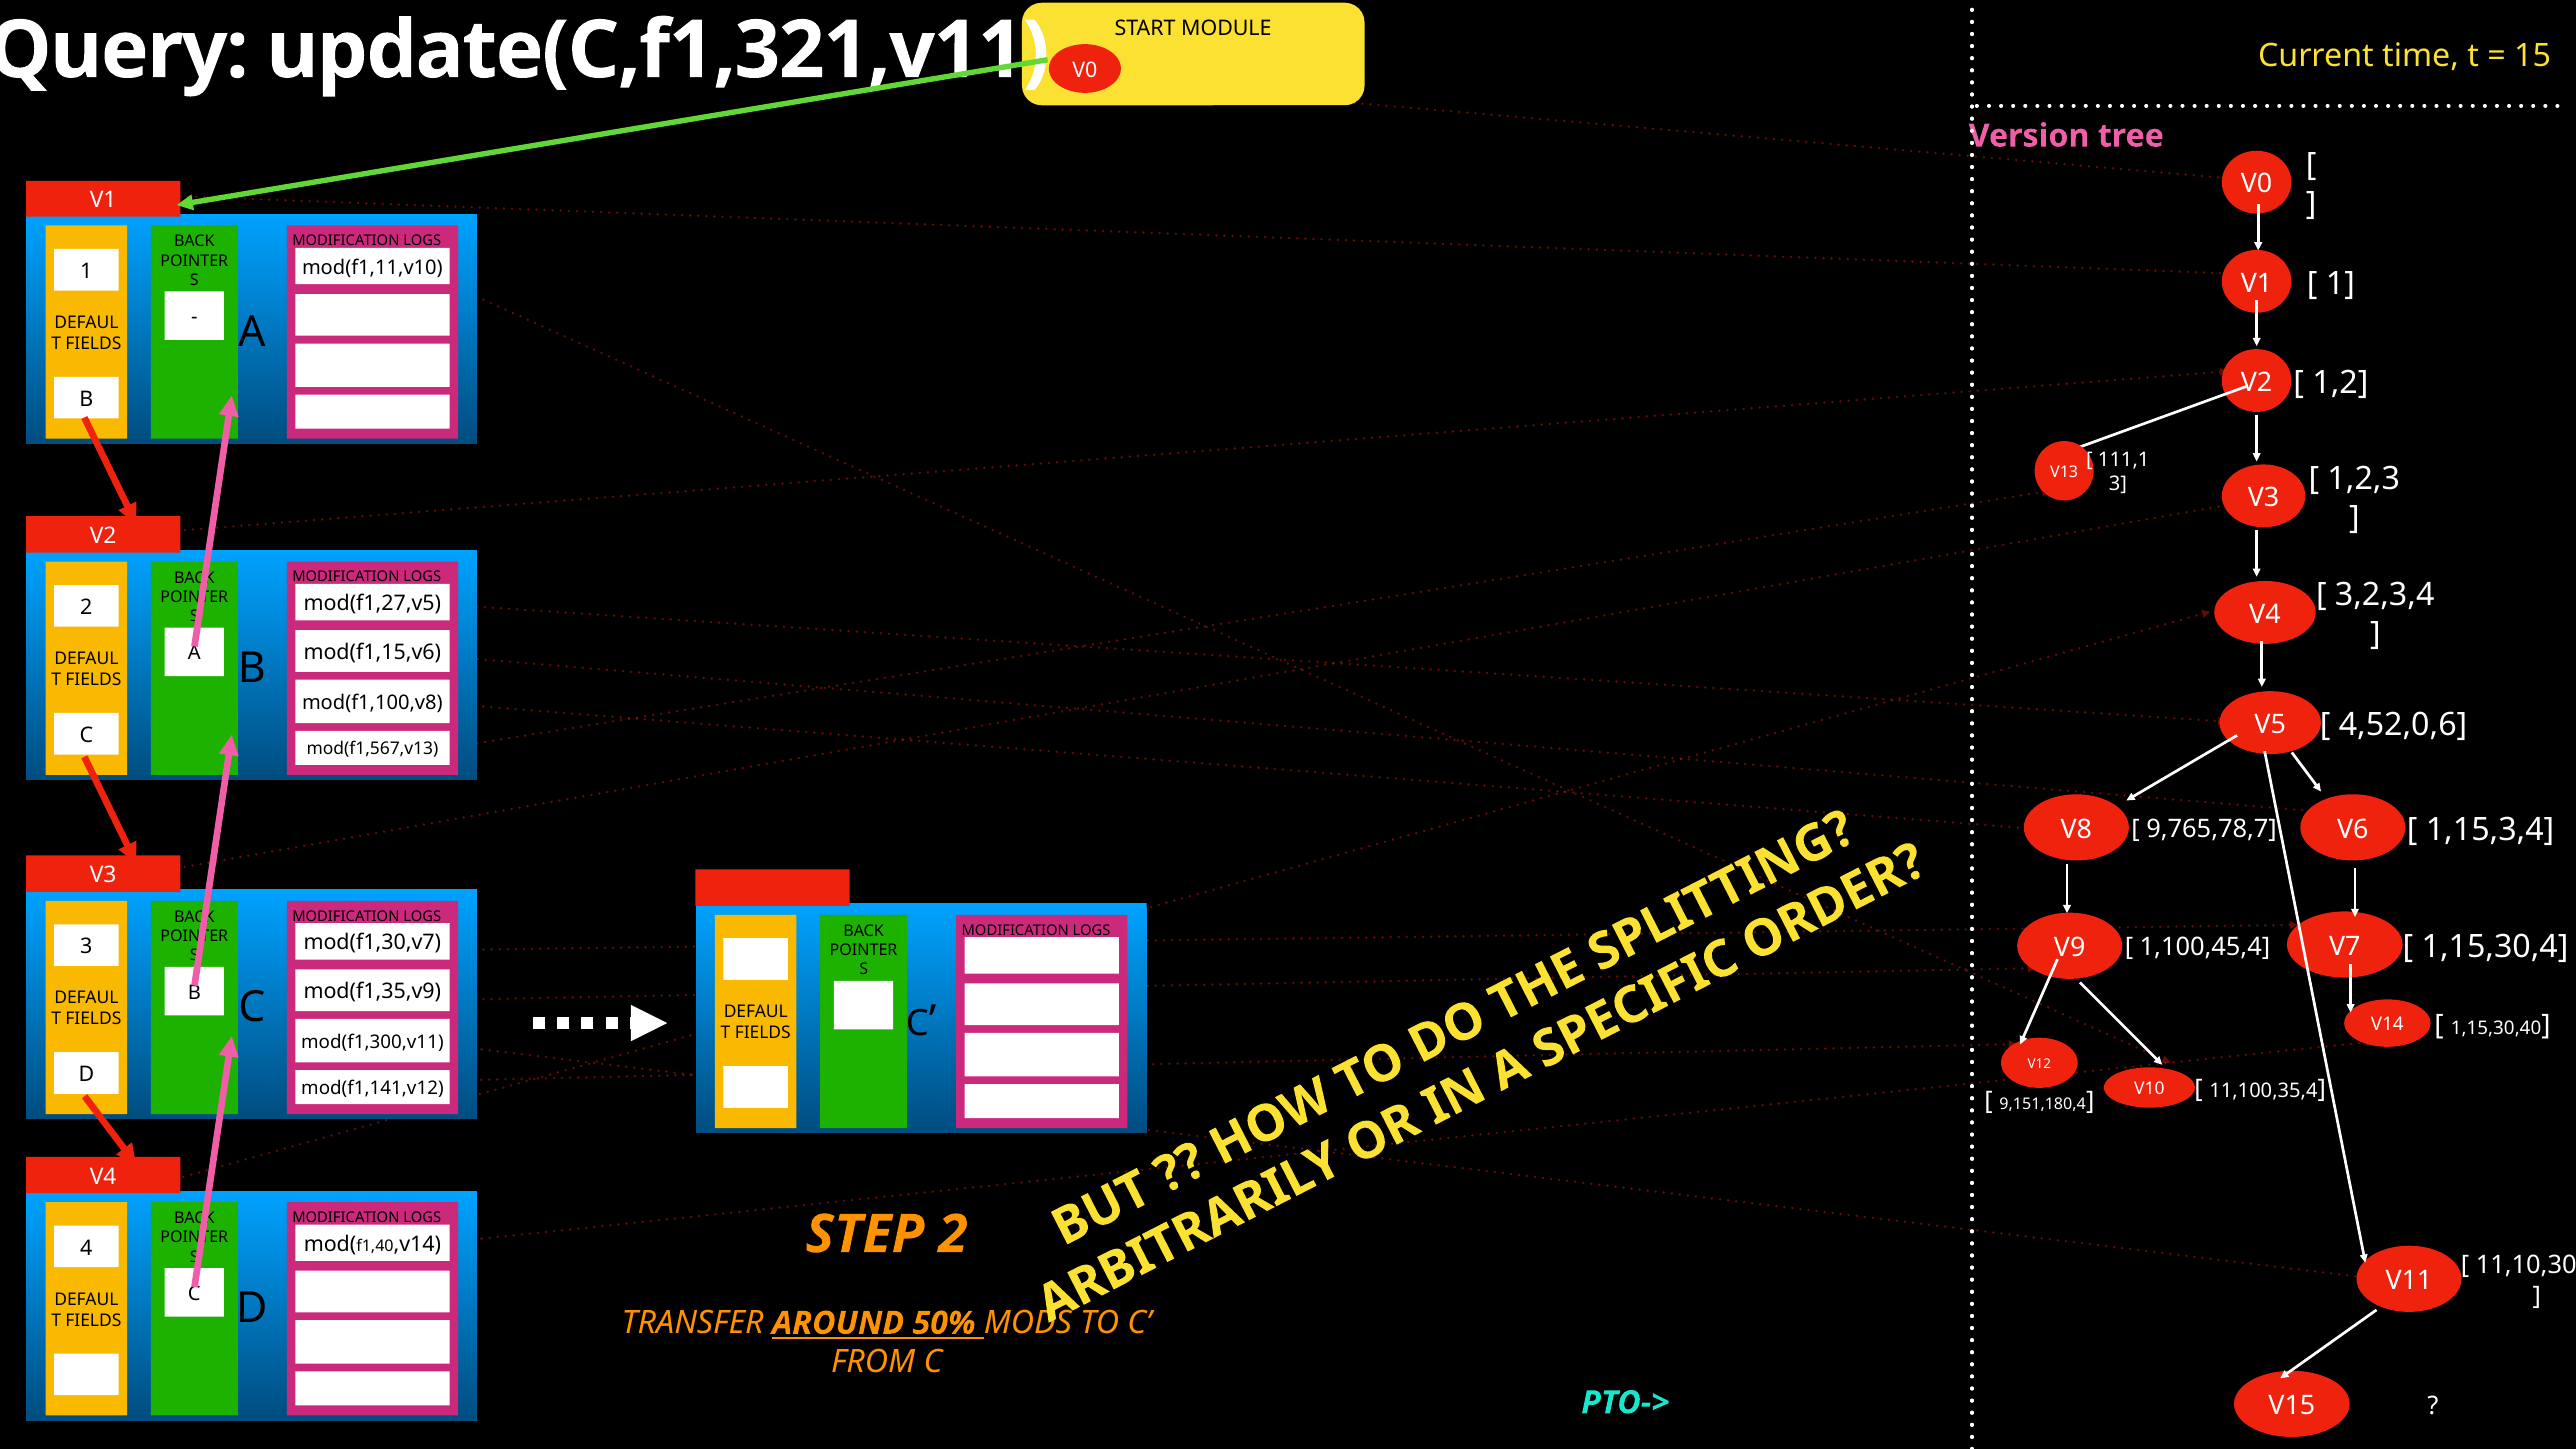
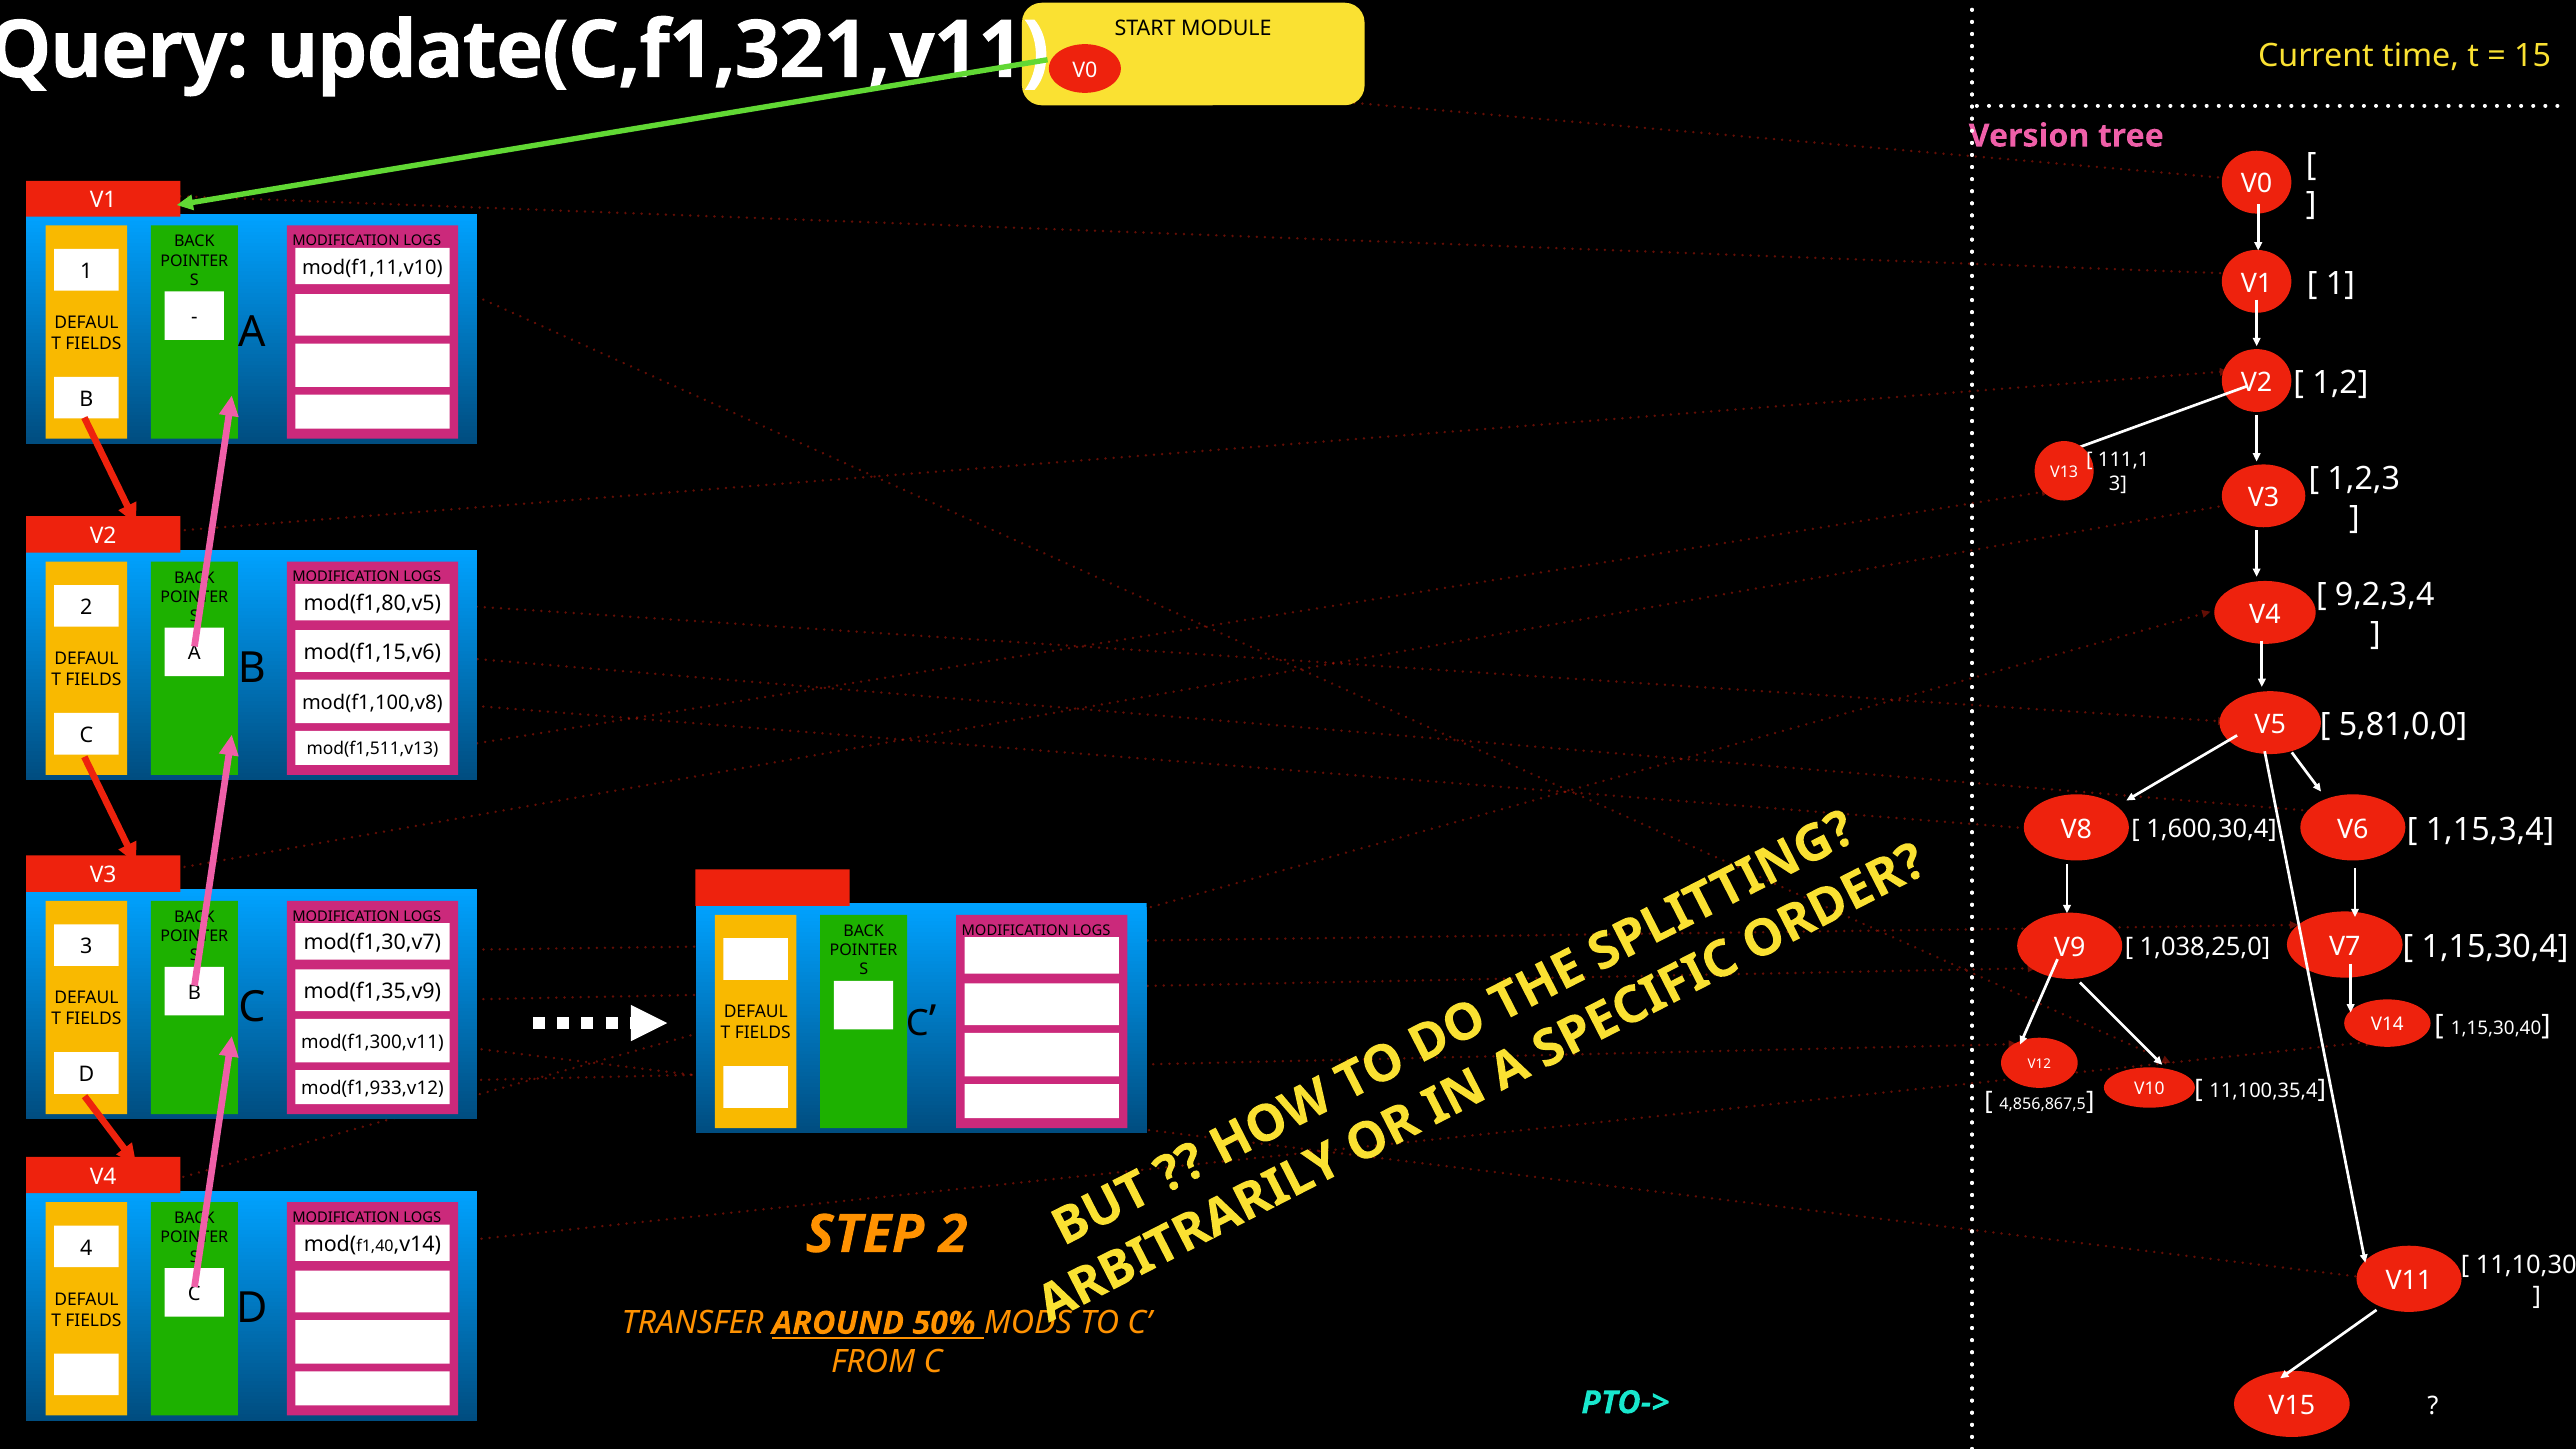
3,2,3,4: 3,2,3,4 -> 9,2,3,4
mod(f1,27,v5: mod(f1,27,v5 -> mod(f1,80,v5
4,52,0,6: 4,52,0,6 -> 5,81,0,0
mod(f1,567,v13: mod(f1,567,v13 -> mod(f1,511,v13
9,765,78,7: 9,765,78,7 -> 1,600,30,4
1,100,45,4: 1,100,45,4 -> 1,038,25,0
mod(f1,141,v12: mod(f1,141,v12 -> mod(f1,933,v12
9,151,180,4: 9,151,180,4 -> 4,856,867,5
